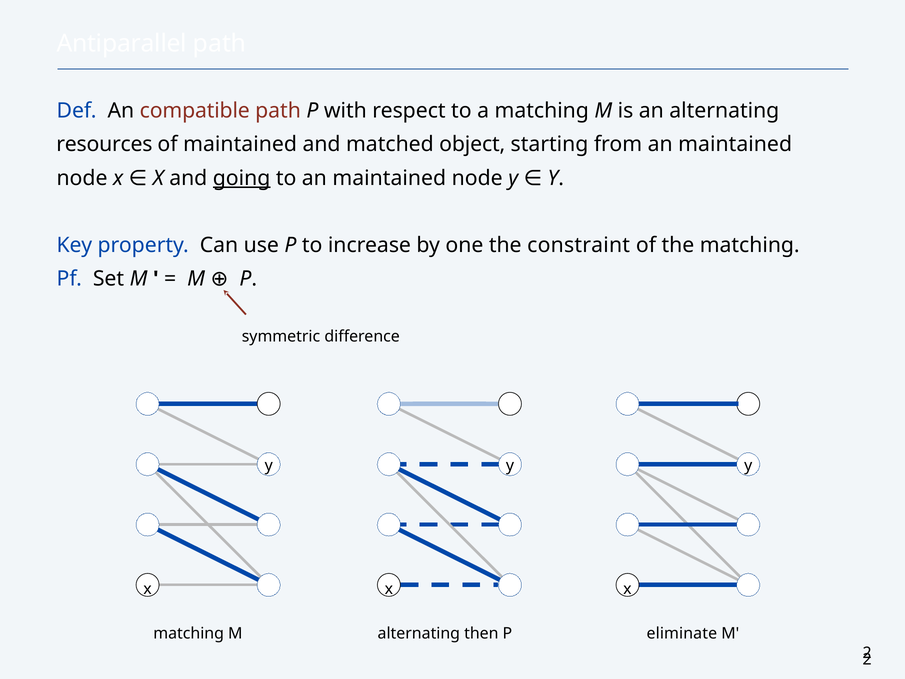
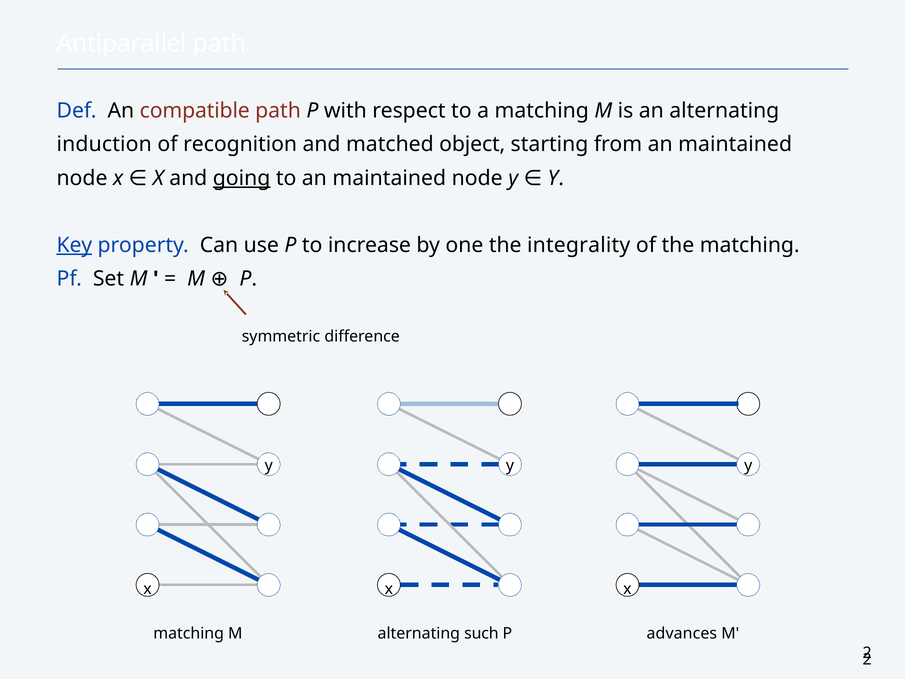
resources: resources -> induction
of maintained: maintained -> recognition
Key underline: none -> present
constraint: constraint -> integrality
then: then -> such
eliminate: eliminate -> advances
